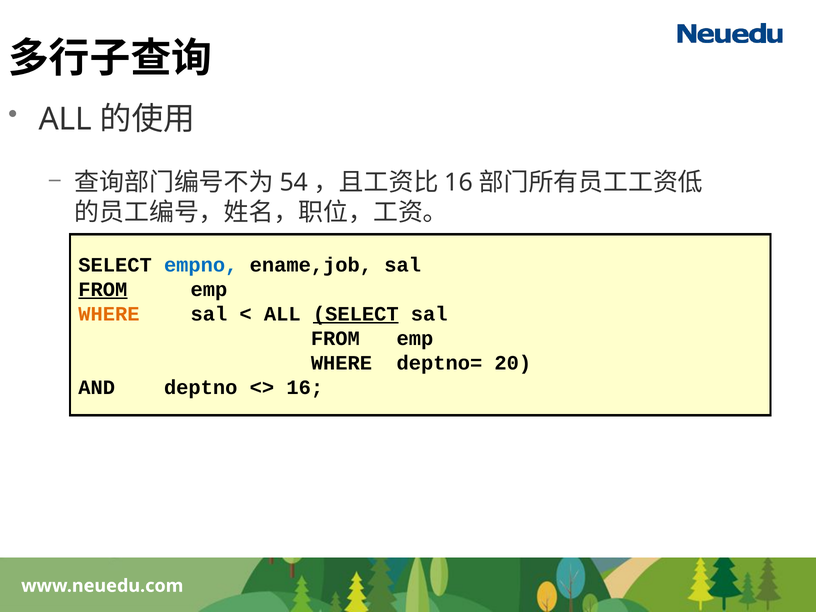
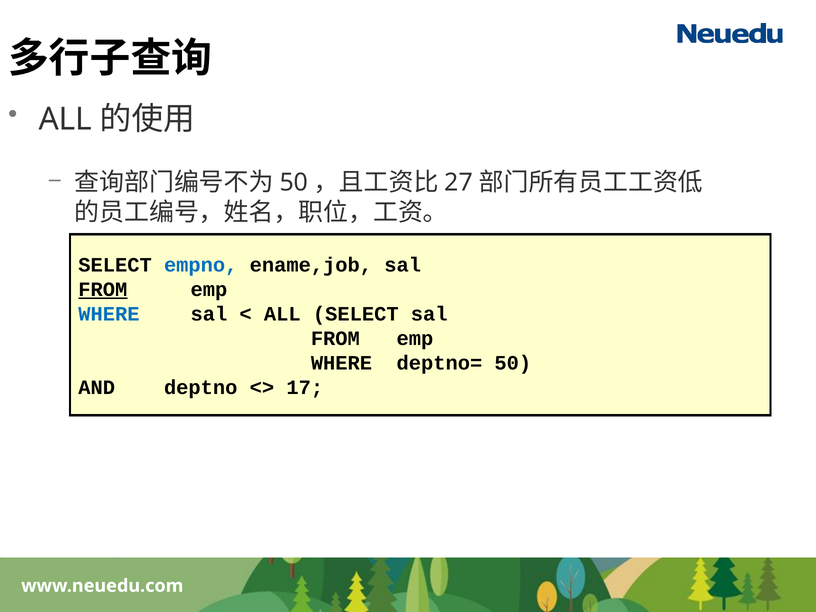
54 at (294, 183): 54 -> 50
16 at (459, 183): 16 -> 27
WHERE at (109, 314) colour: orange -> blue
SELECT at (356, 314) underline: present -> none
deptno= 20: 20 -> 50
16 at (305, 387): 16 -> 17
